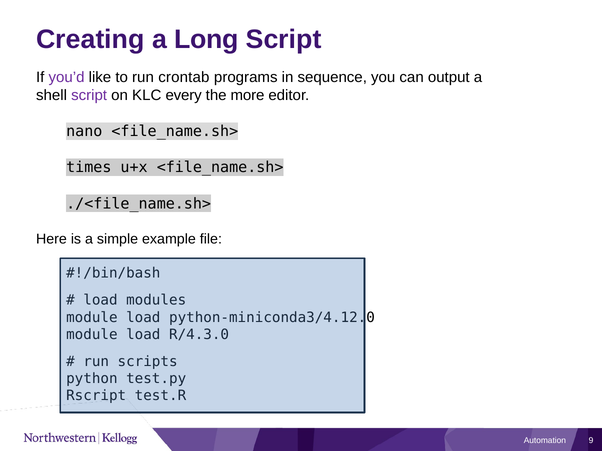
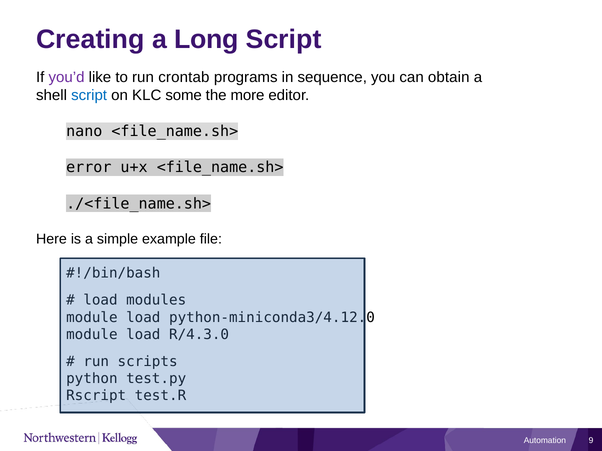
output: output -> obtain
script at (89, 95) colour: purple -> blue
every: every -> some
times: times -> error
